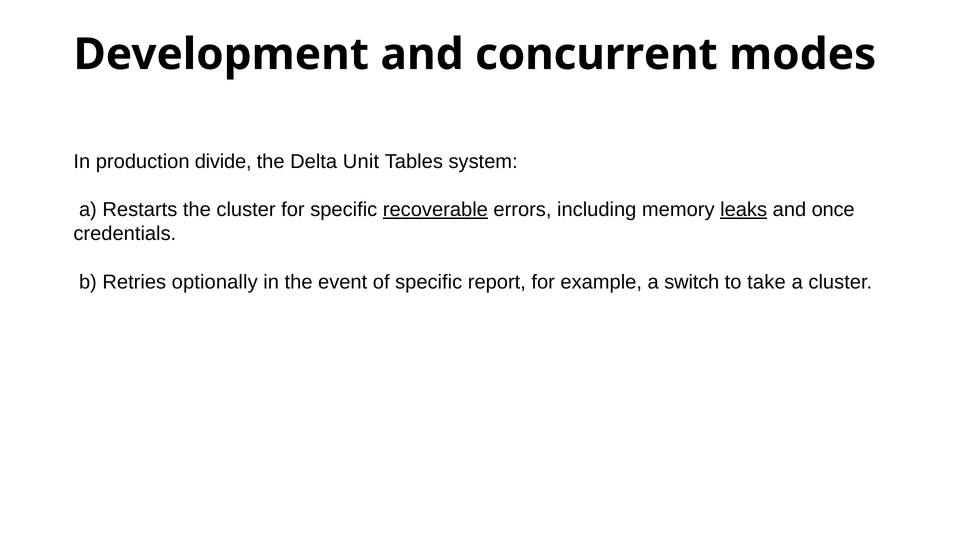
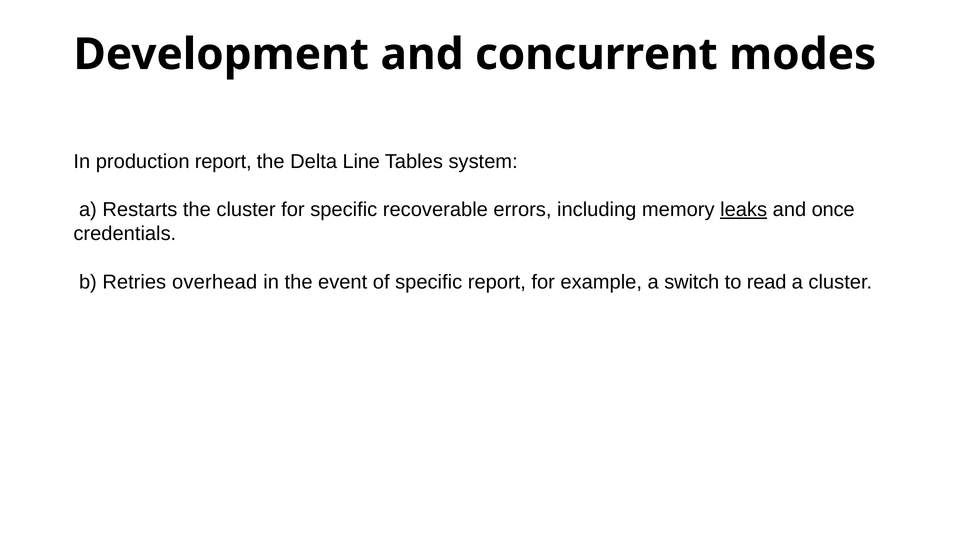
production divide: divide -> report
Unit: Unit -> Line
recoverable underline: present -> none
optionally: optionally -> overhead
take: take -> read
